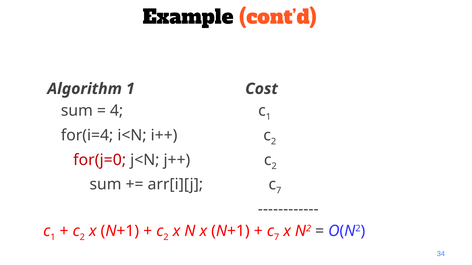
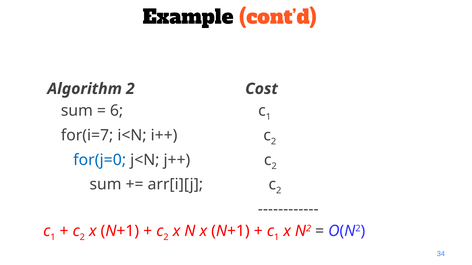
Algorithm 1: 1 -> 2
4: 4 -> 6
for(i=4: for(i=4 -> for(i=7
for(j=0 colour: red -> blue
7 at (279, 191): 7 -> 2
7 at (277, 238): 7 -> 1
